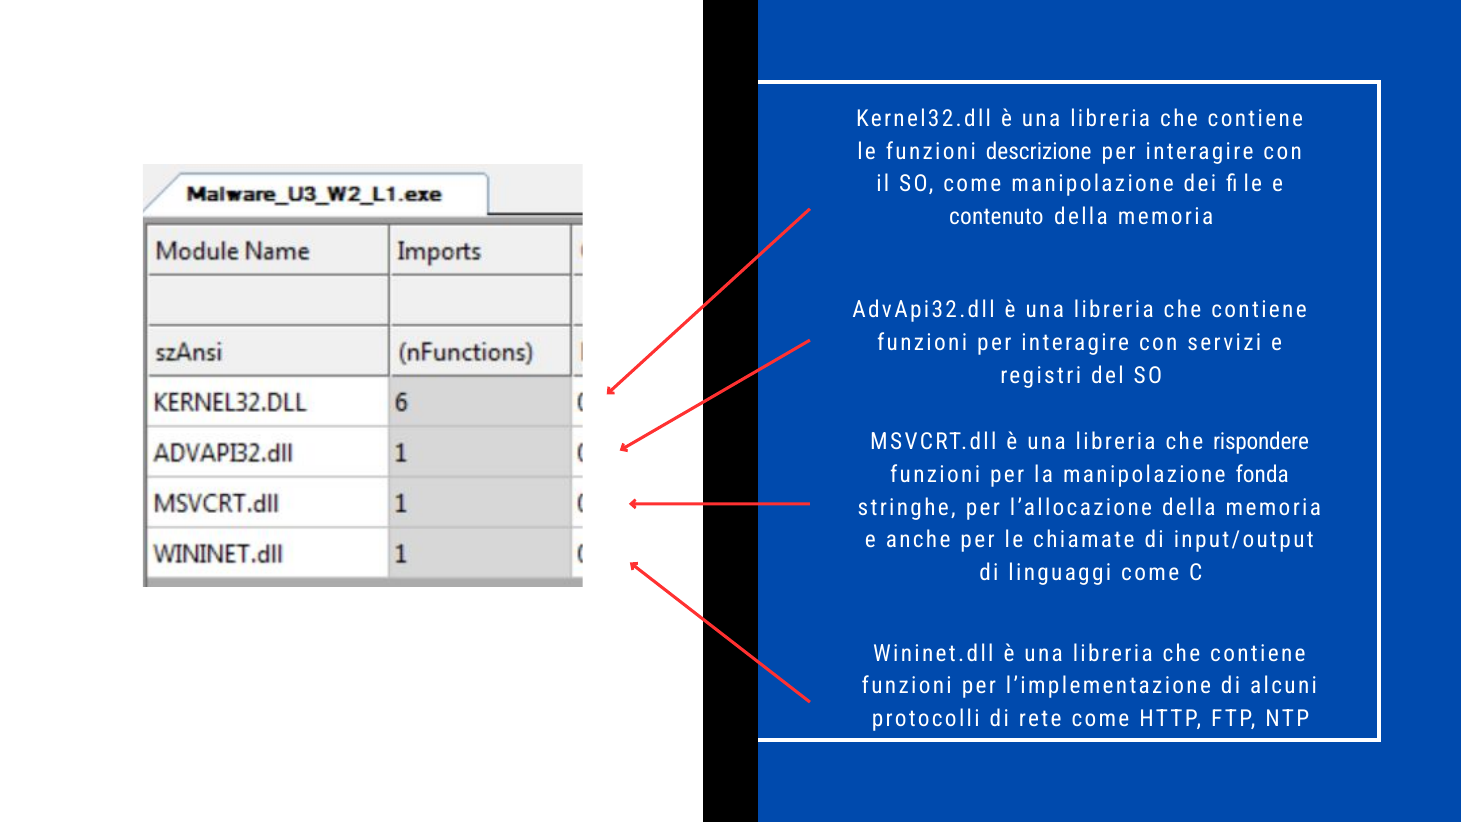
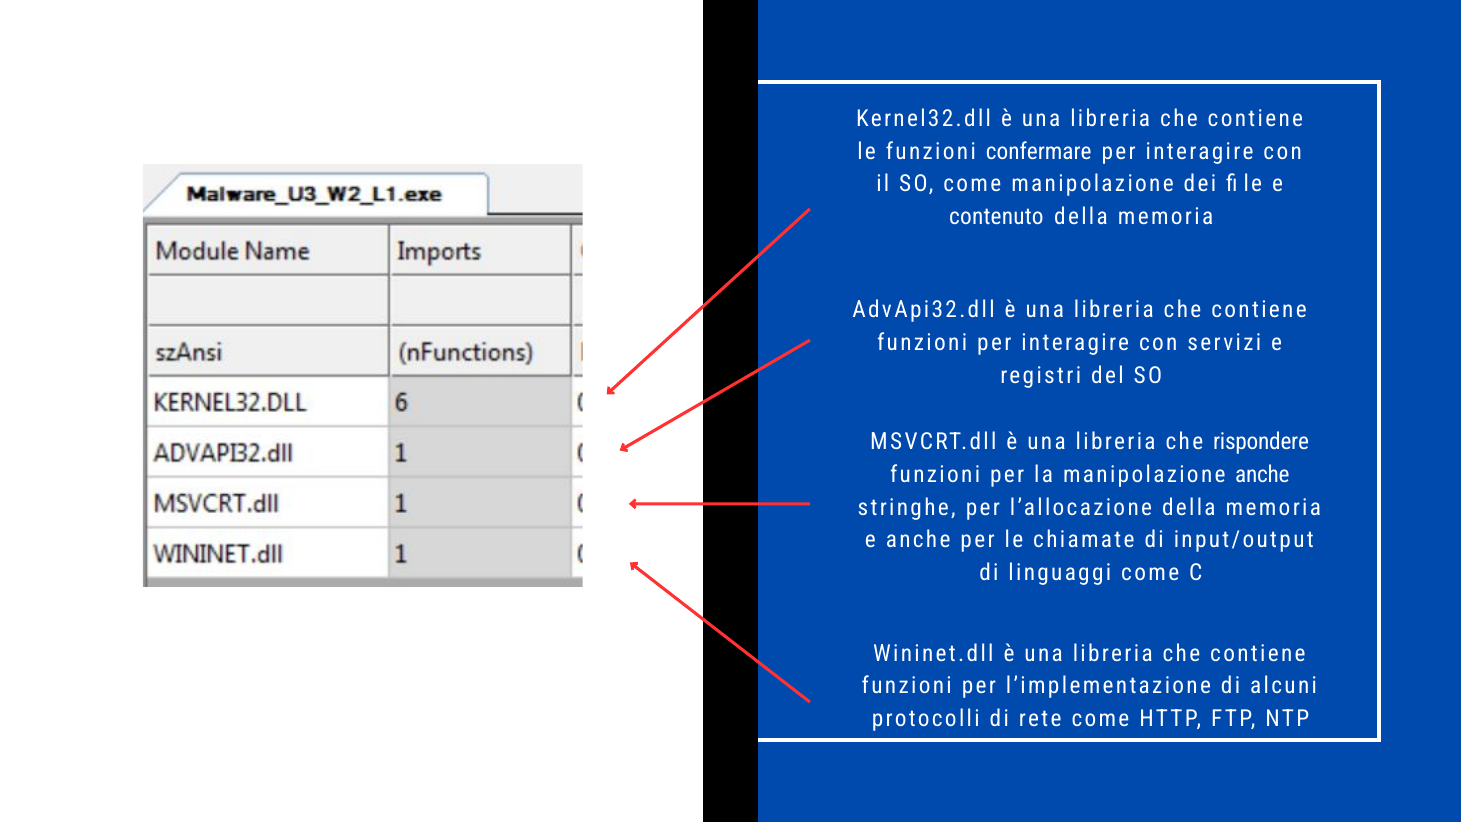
descrizione: descrizione -> confermare
manipolazione fonda: fonda -> anche
